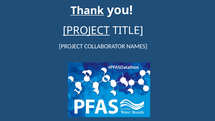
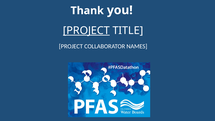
Thank underline: present -> none
